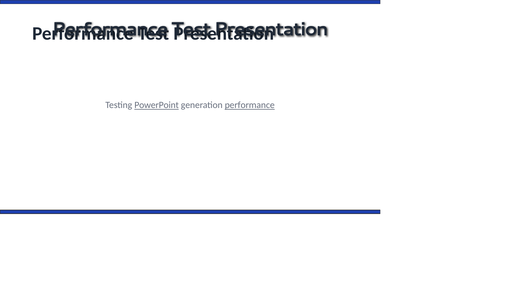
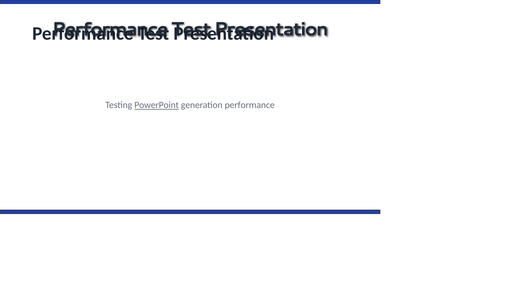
performance at (250, 105) underline: present -> none
